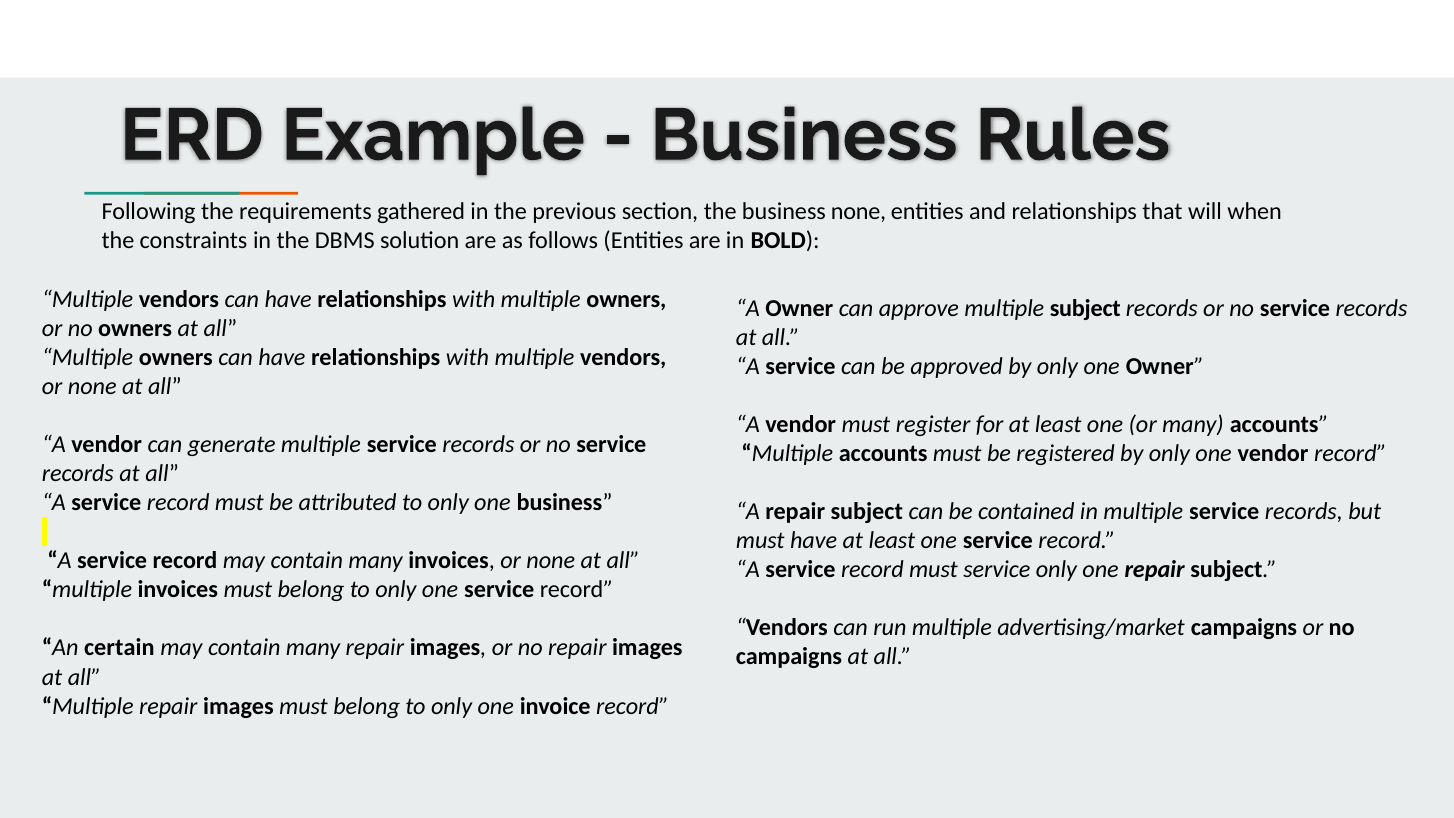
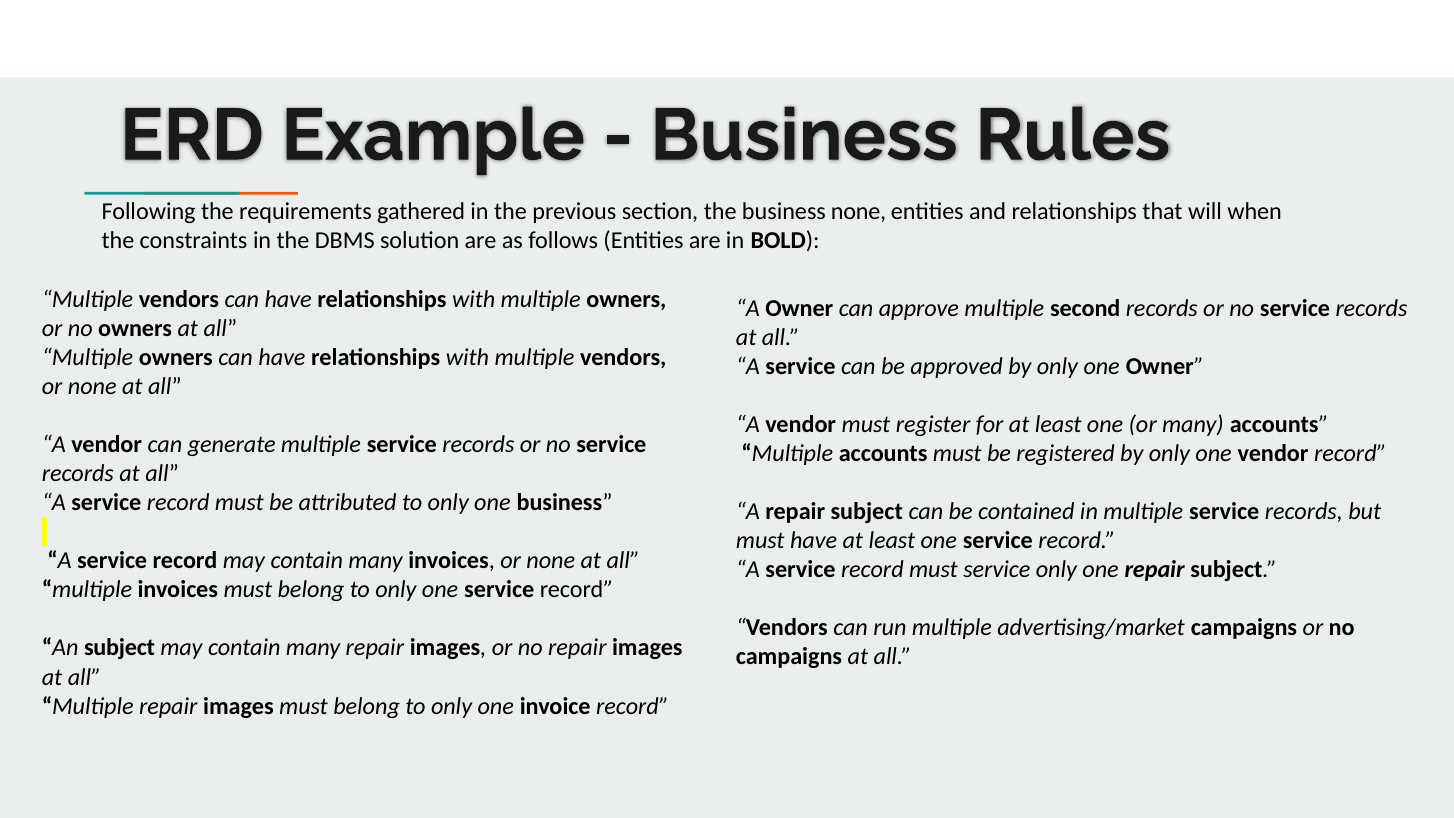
multiple subject: subject -> second
An certain: certain -> subject
